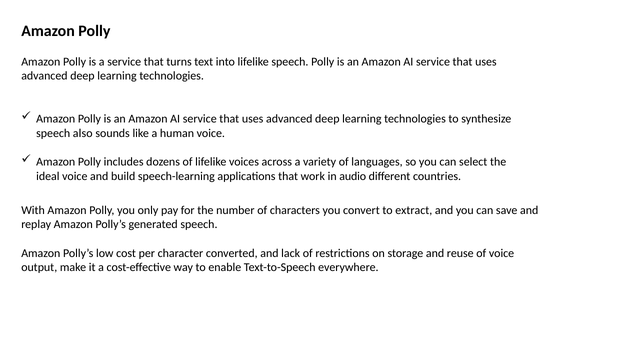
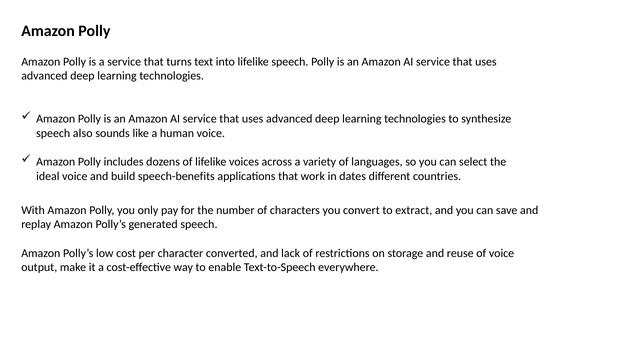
speech-learning: speech-learning -> speech-benefits
audio: audio -> dates
